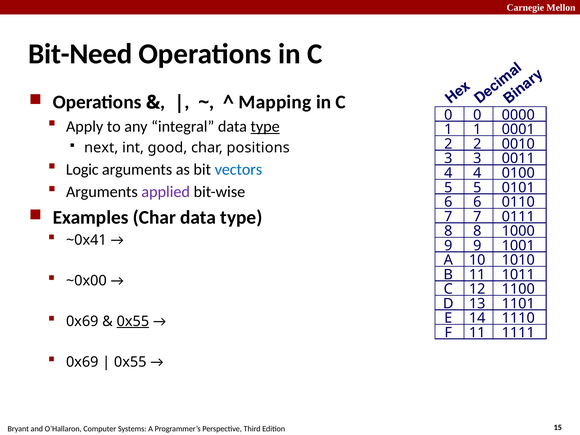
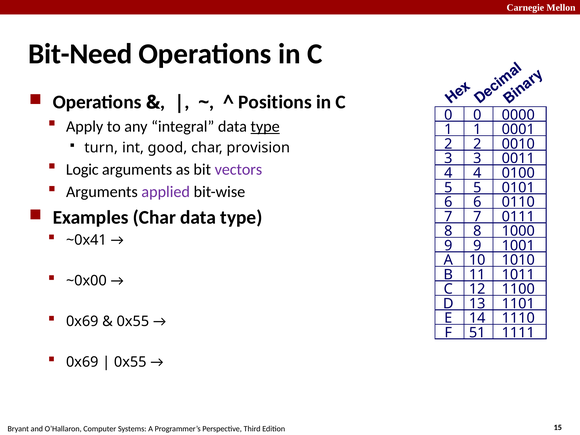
Mapping: Mapping -> Positions
next: next -> turn
positions: positions -> provision
vectors colour: blue -> purple
0x55 at (133, 321) underline: present -> none
F 11: 11 -> 51
